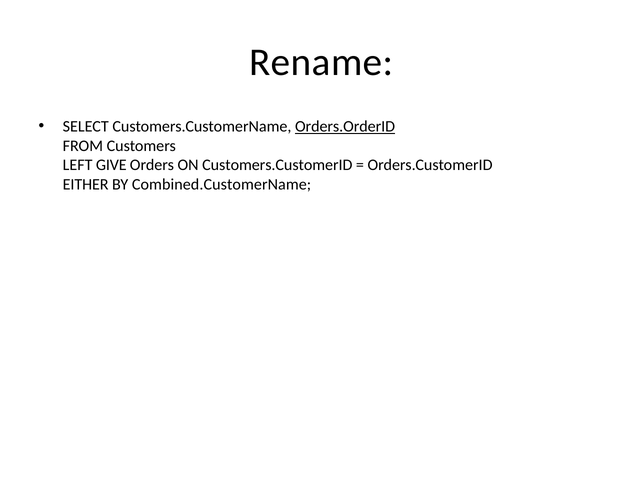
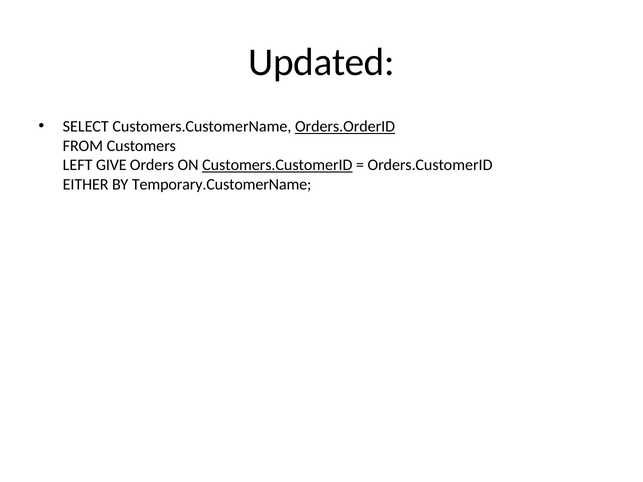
Rename: Rename -> Updated
Customers.CustomerID underline: none -> present
Combined.CustomerName: Combined.CustomerName -> Temporary.CustomerName
